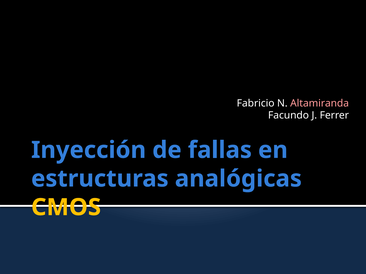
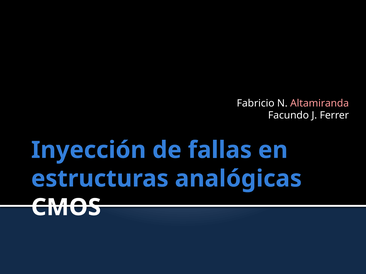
CMOS colour: yellow -> white
